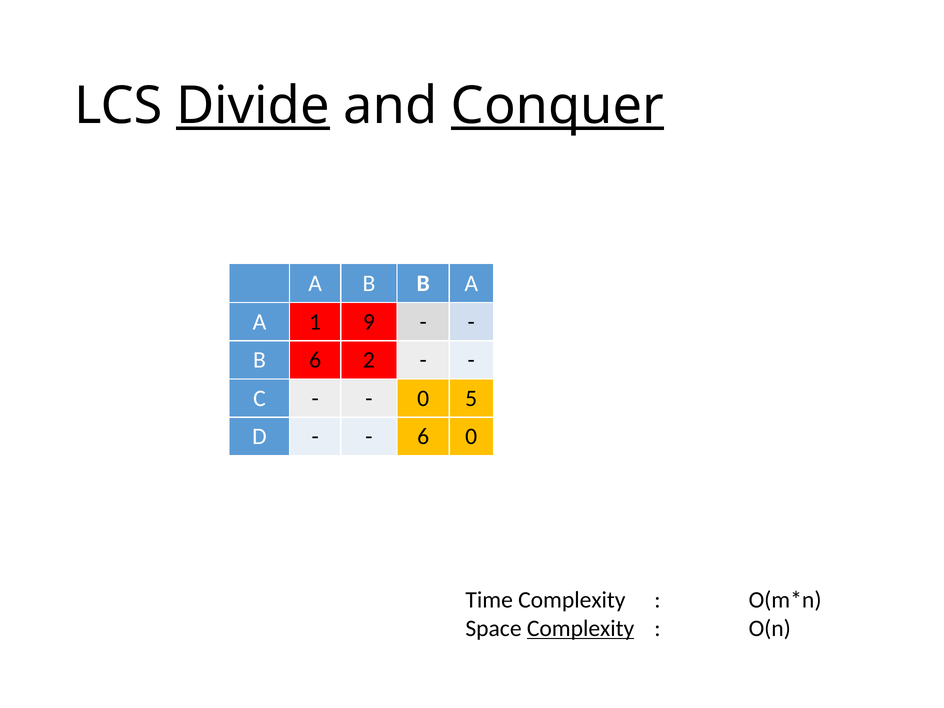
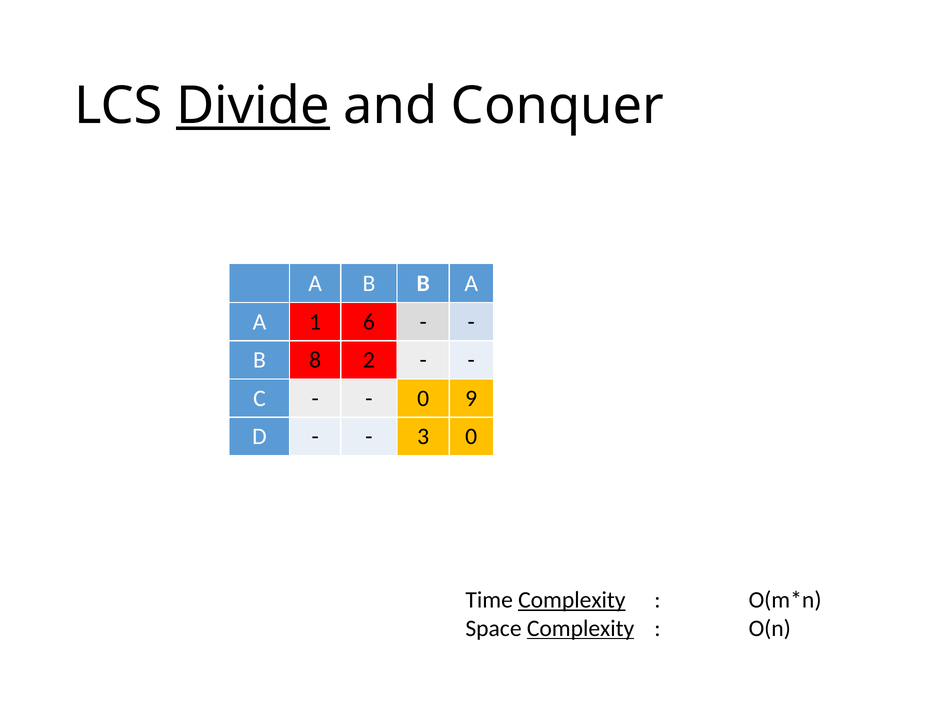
Conquer underline: present -> none
9: 9 -> 6
B 6: 6 -> 8
5: 5 -> 9
6 at (423, 437): 6 -> 3
Complexity at (572, 600) underline: none -> present
